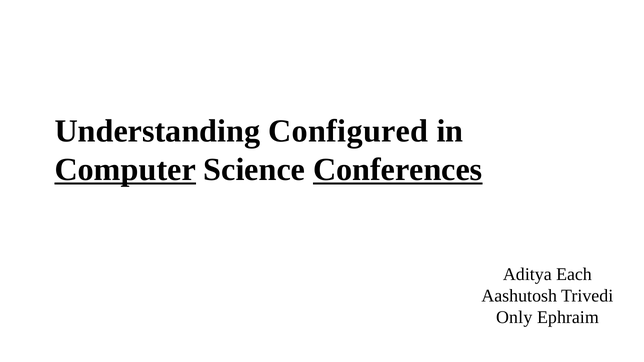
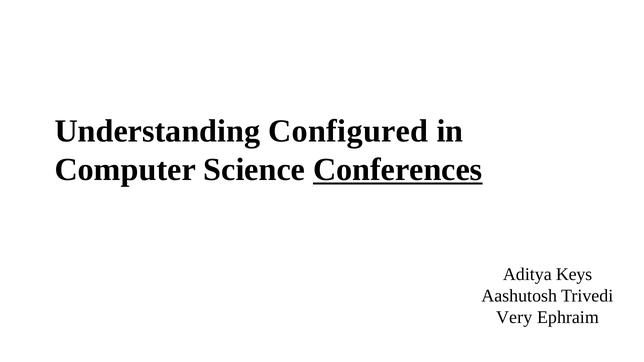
Computer underline: present -> none
Each: Each -> Keys
Only: Only -> Very
